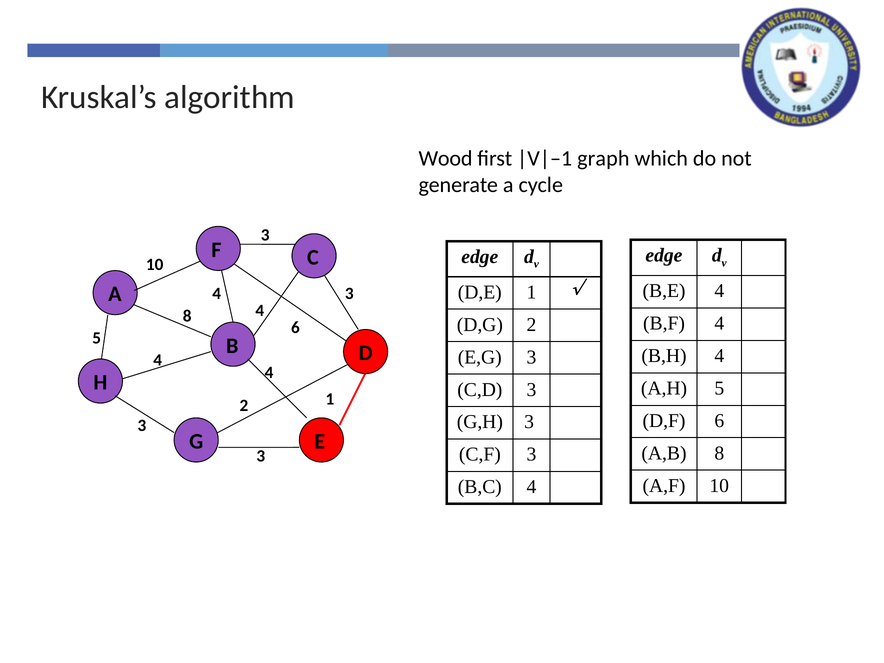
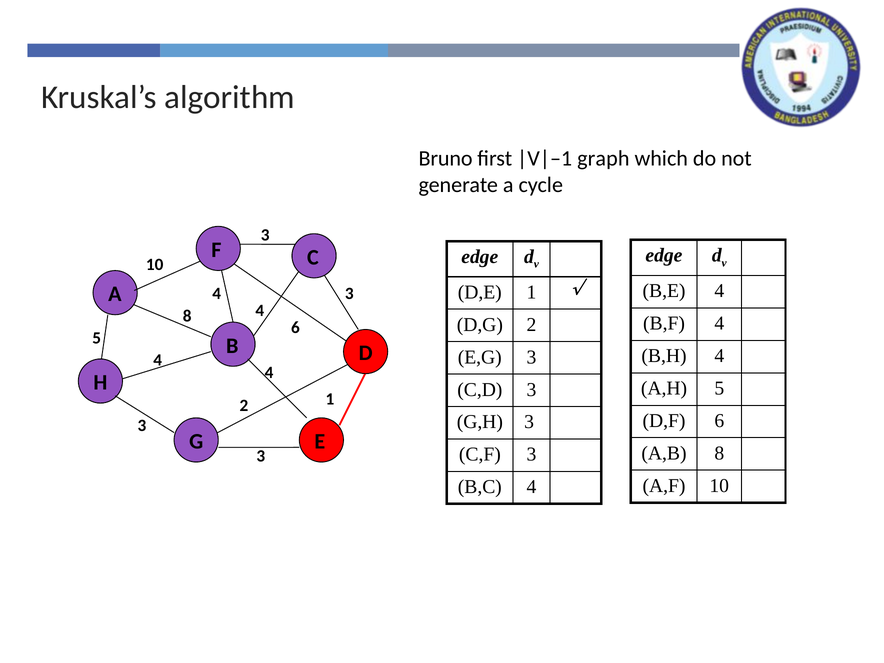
Wood: Wood -> Bruno
